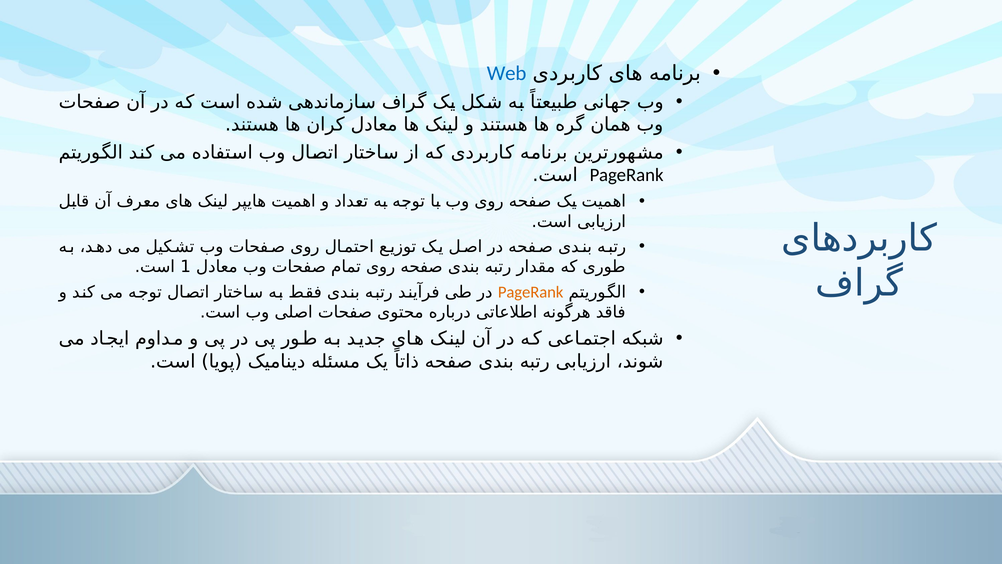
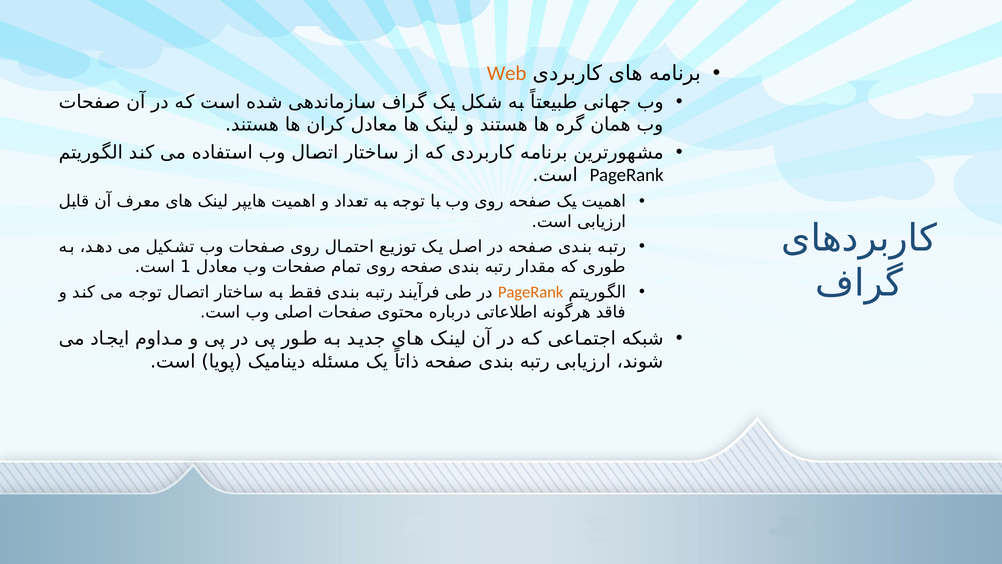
Web colour: blue -> orange
